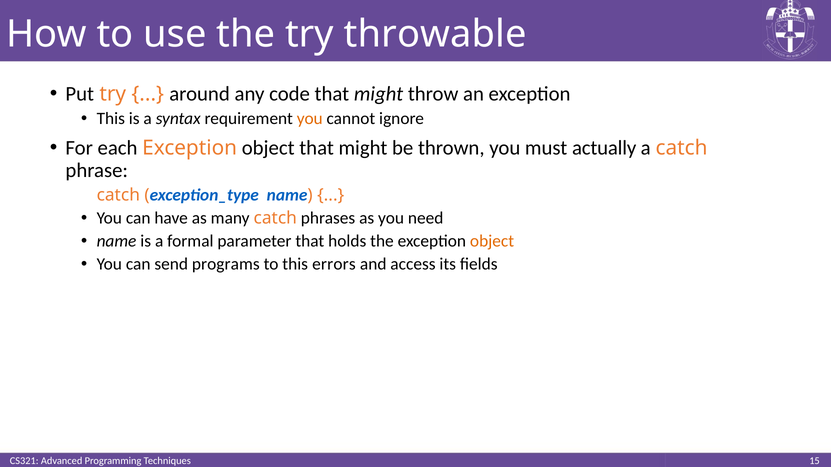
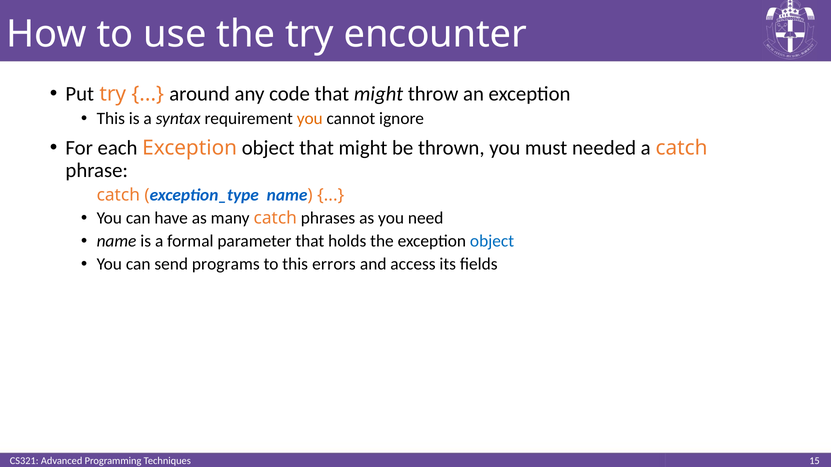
throwable: throwable -> encounter
actually: actually -> needed
object at (492, 241) colour: orange -> blue
